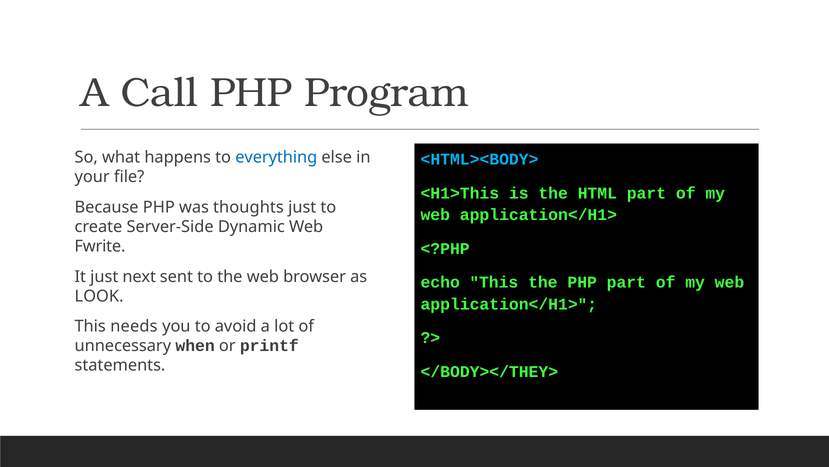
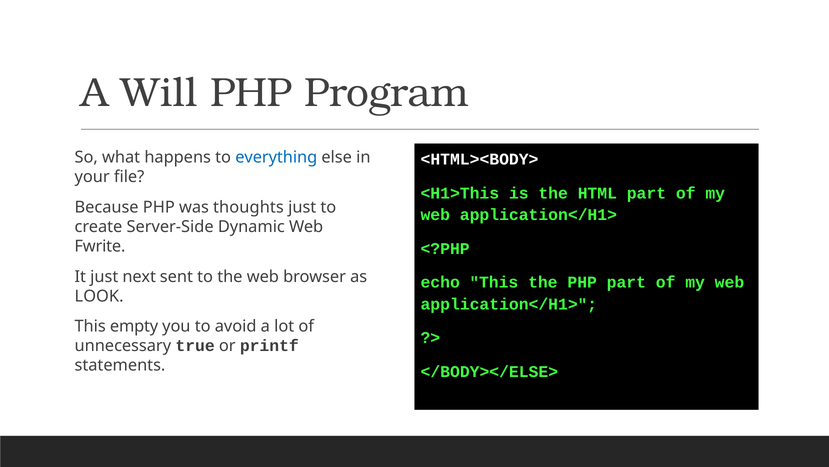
Call: Call -> Will
<HTML><BODY> colour: light blue -> white
needs: needs -> empty
when: when -> true
</BODY></THEY>: </BODY></THEY> -> </BODY></ELSE>
